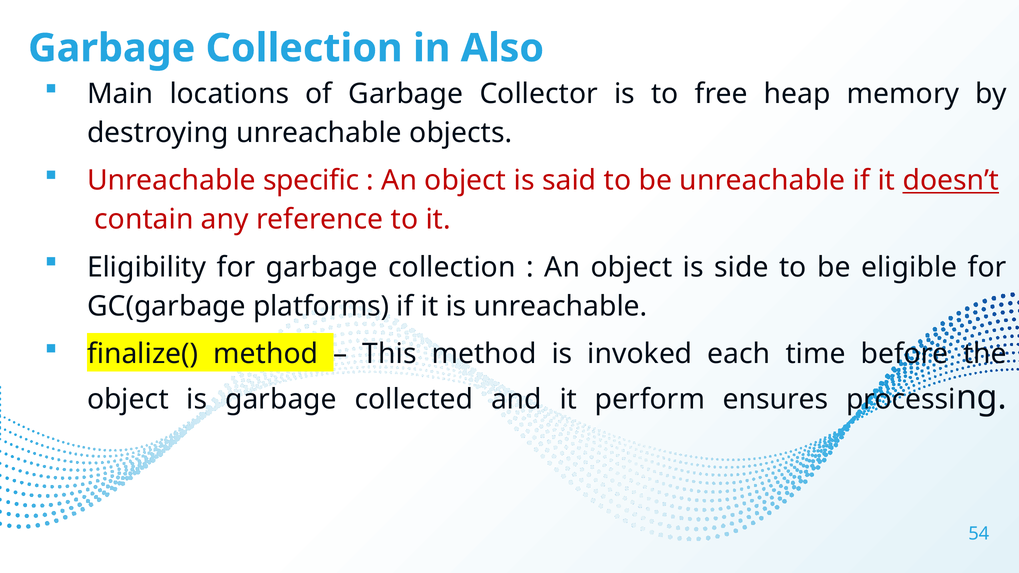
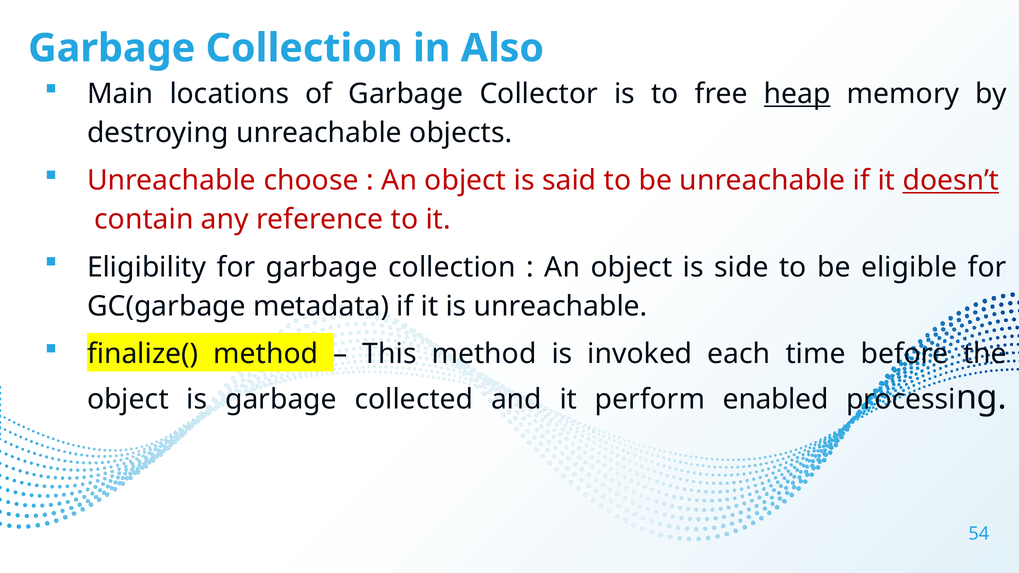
heap underline: none -> present
specific: specific -> choose
platforms: platforms -> metadata
ensures: ensures -> enabled
